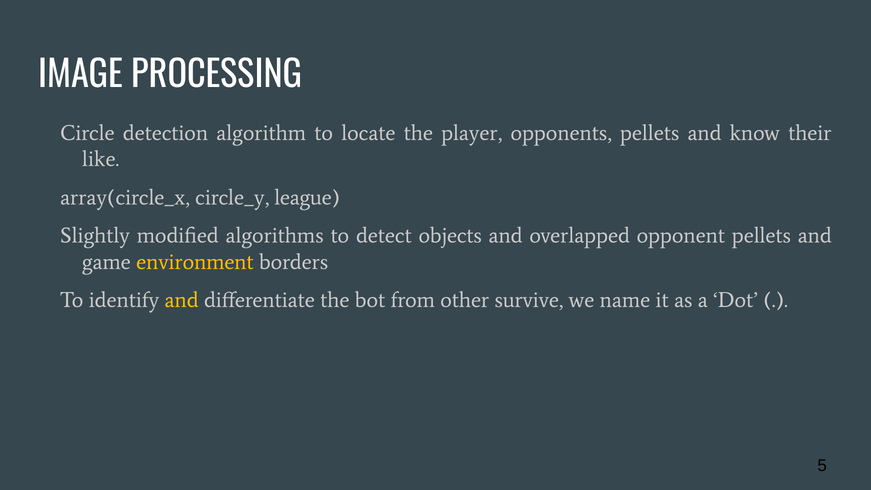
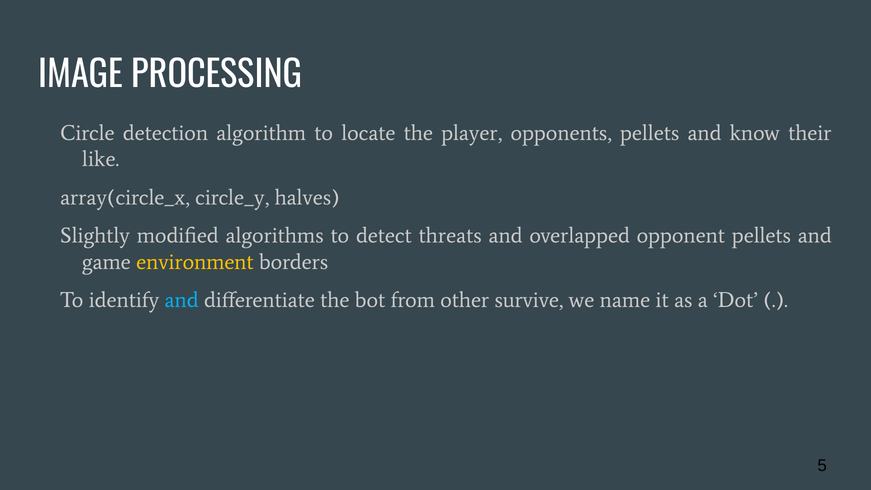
league: league -> halves
objects: objects -> threats
and at (182, 300) colour: yellow -> light blue
